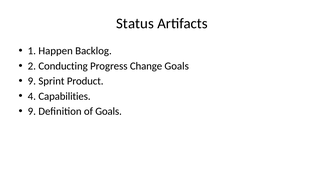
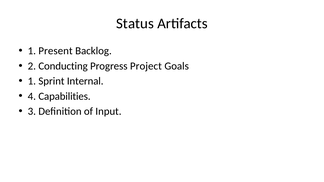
Happen: Happen -> Present
Change: Change -> Project
9 at (32, 81): 9 -> 1
Product: Product -> Internal
9 at (32, 111): 9 -> 3
of Goals: Goals -> Input
